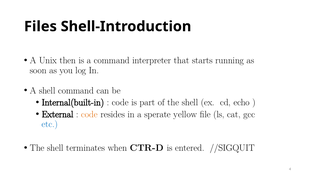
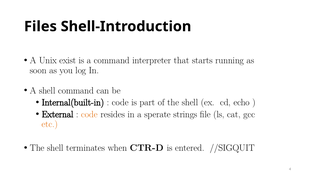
then: then -> exist
yellow: yellow -> strings
etc colour: blue -> orange
